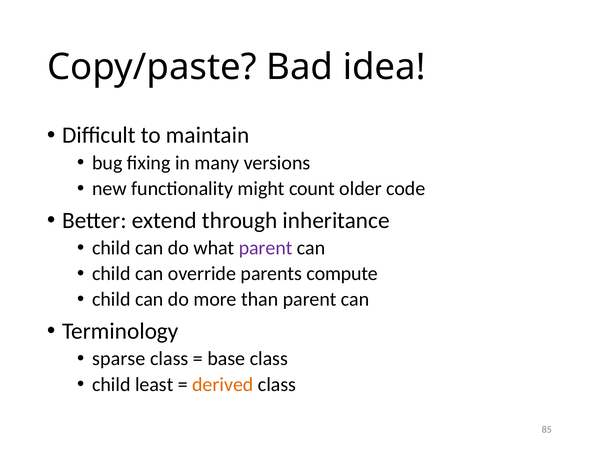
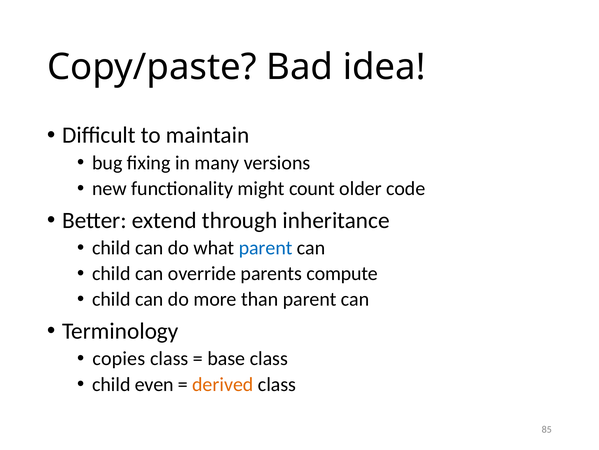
parent at (266, 247) colour: purple -> blue
sparse: sparse -> copies
least: least -> even
